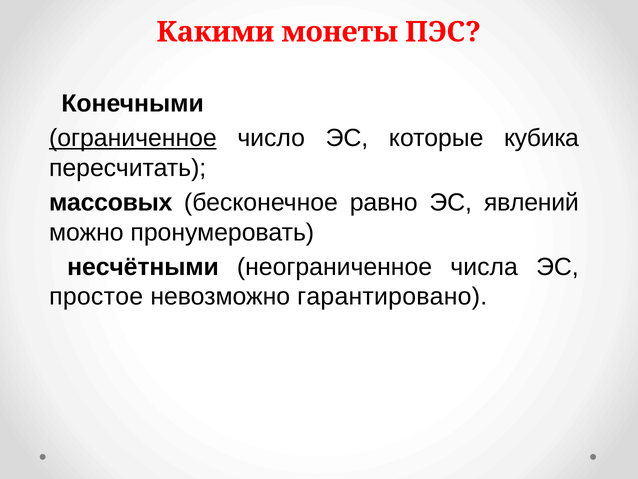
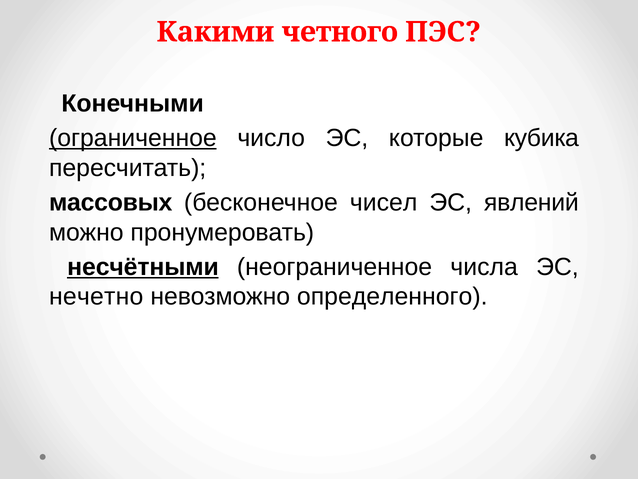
монеты: монеты -> четного
равно: равно -> чисел
несчётными underline: none -> present
простое: простое -> нечетно
гарантировано: гарантировано -> определенного
